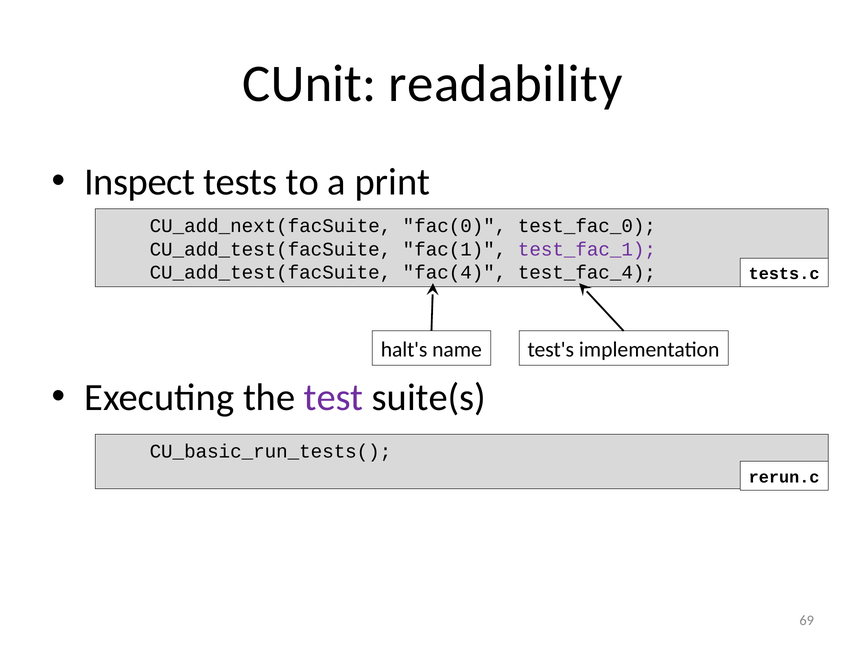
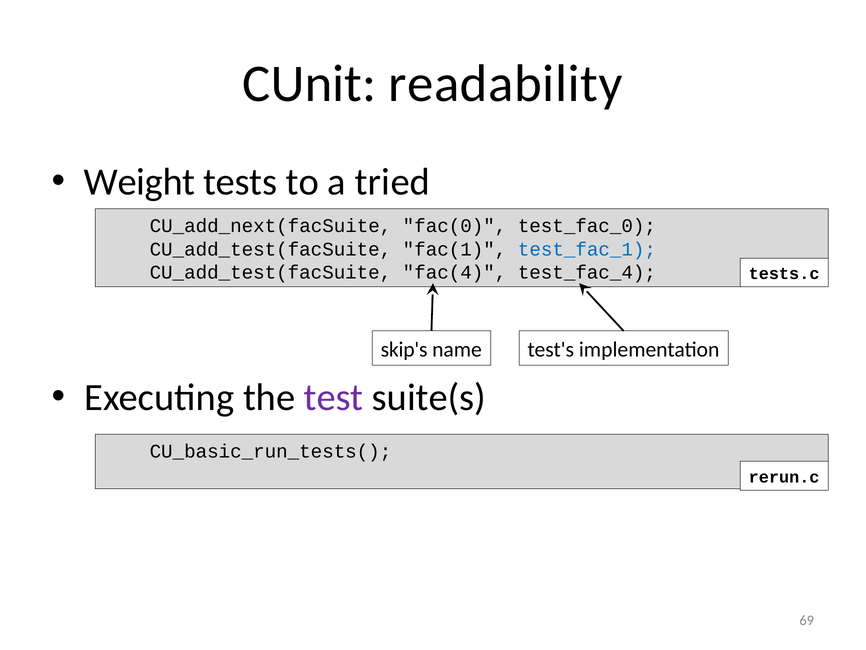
Inspect: Inspect -> Weight
print: print -> tried
test_fac_1 colour: purple -> blue
halt's: halt's -> skip's
